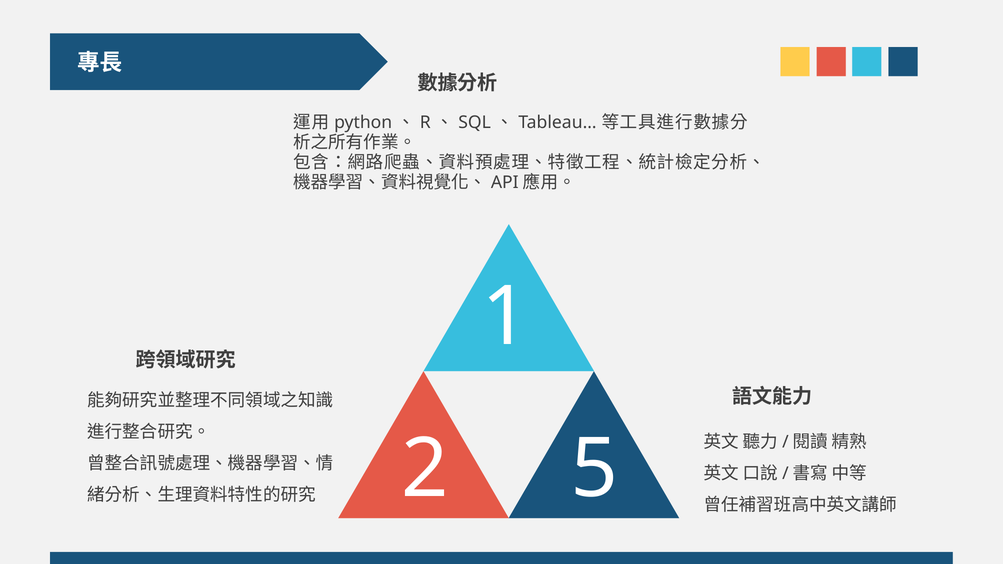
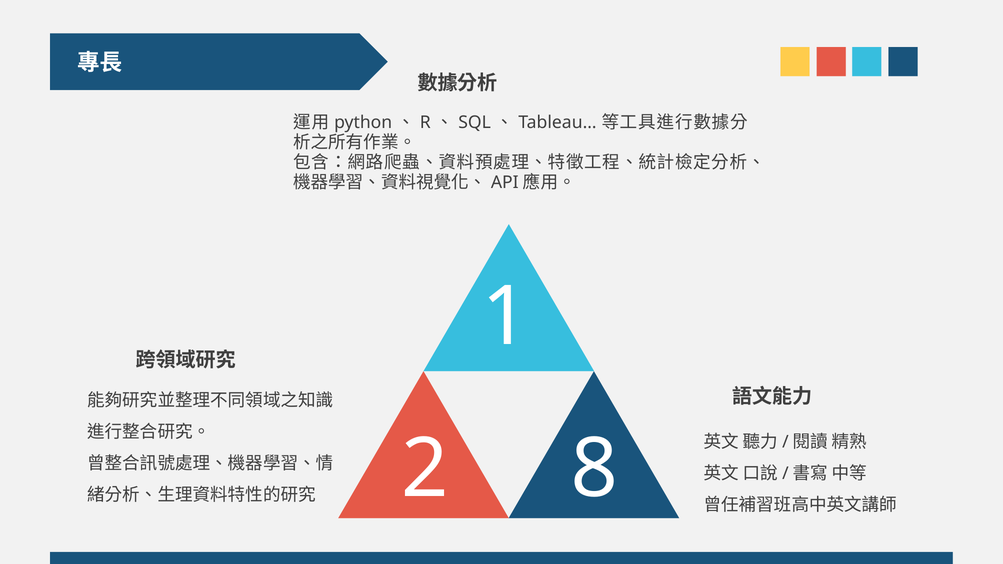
5: 5 -> 8
